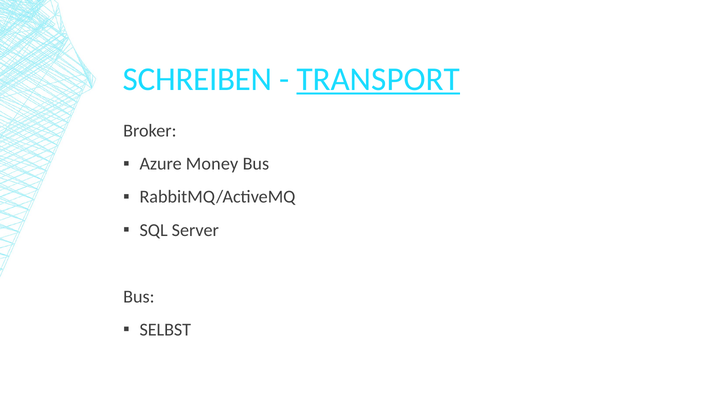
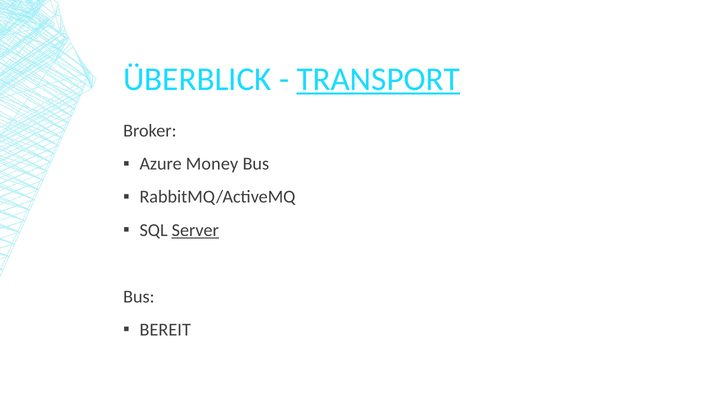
SCHREIBEN: SCHREIBEN -> ÜBERBLICK
Server underline: none -> present
SELBST: SELBST -> BEREIT
